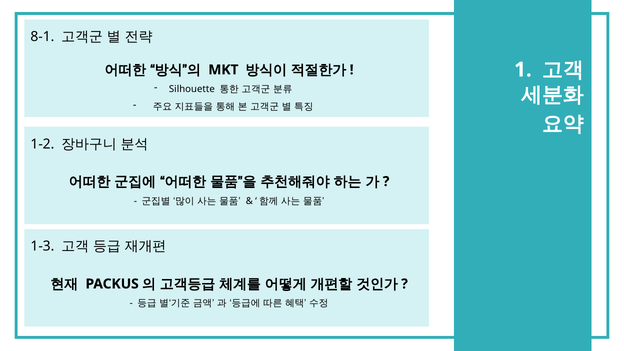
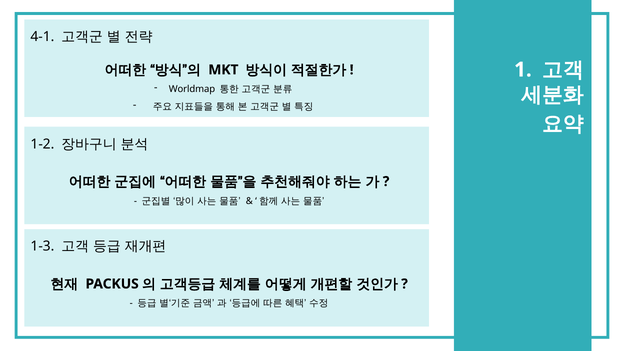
8-1: 8-1 -> 4-1
Silhouette: Silhouette -> Worldmap
